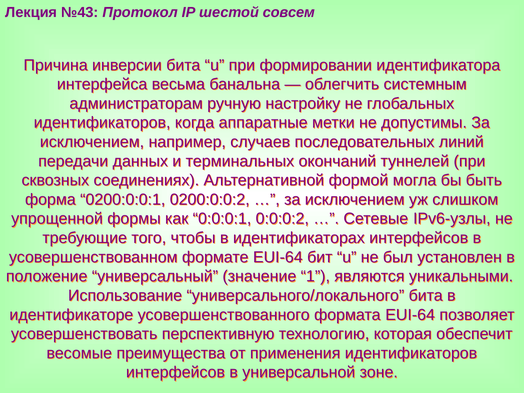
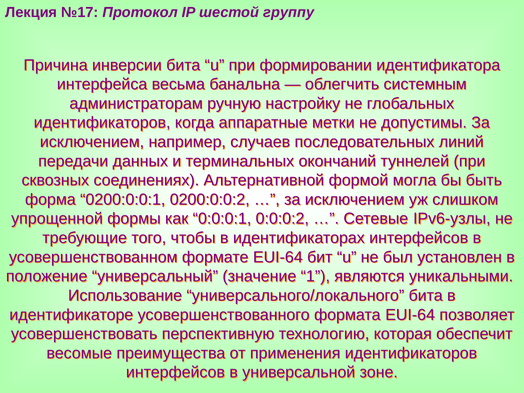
№43: №43 -> №17
совсем: совсем -> группу
